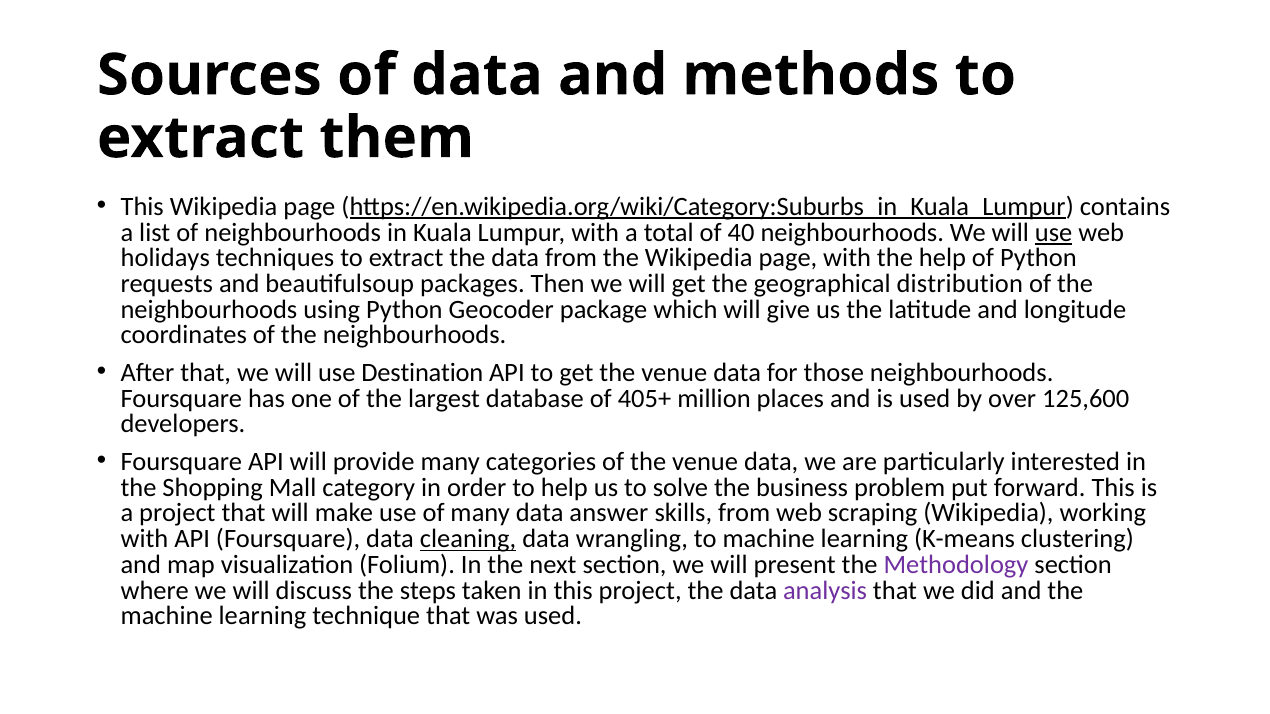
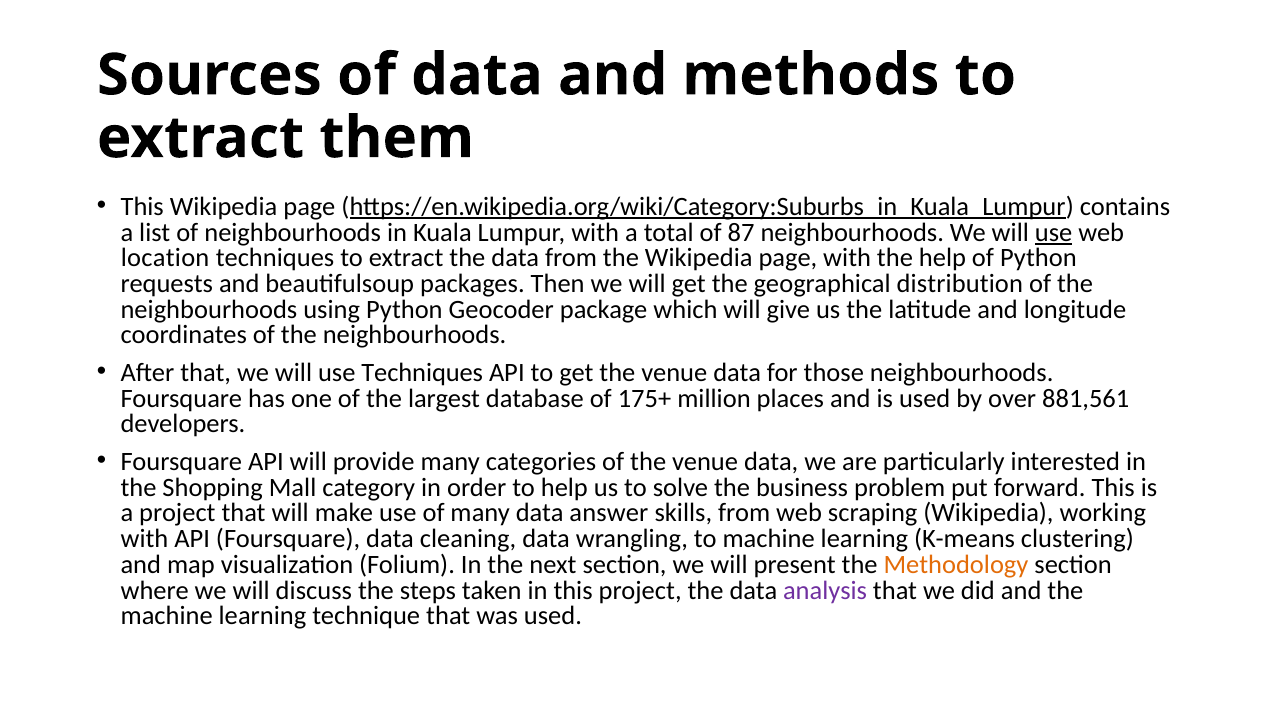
40: 40 -> 87
holidays: holidays -> location
use Destination: Destination -> Techniques
405+: 405+ -> 175+
125,600: 125,600 -> 881,561
cleaning underline: present -> none
Methodology colour: purple -> orange
